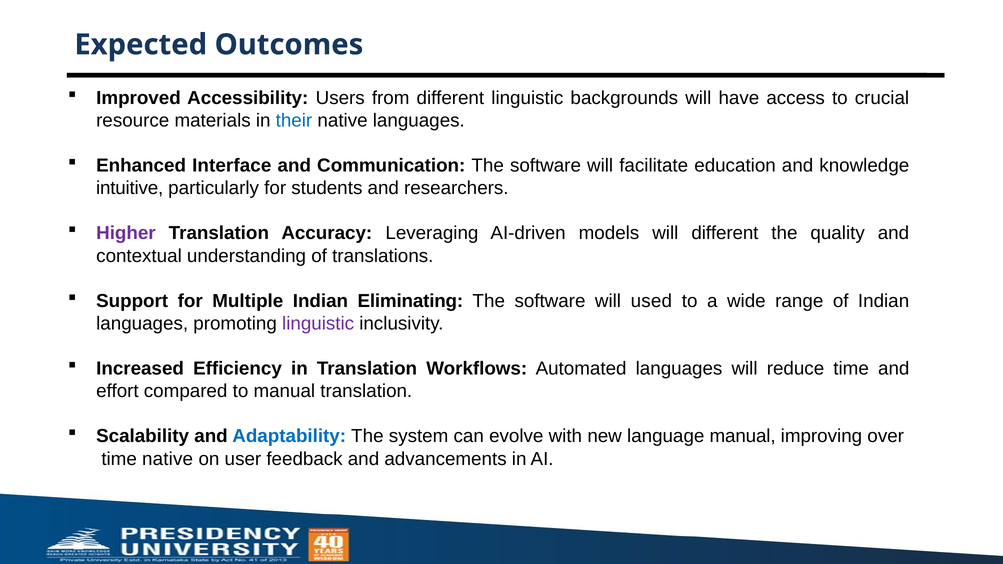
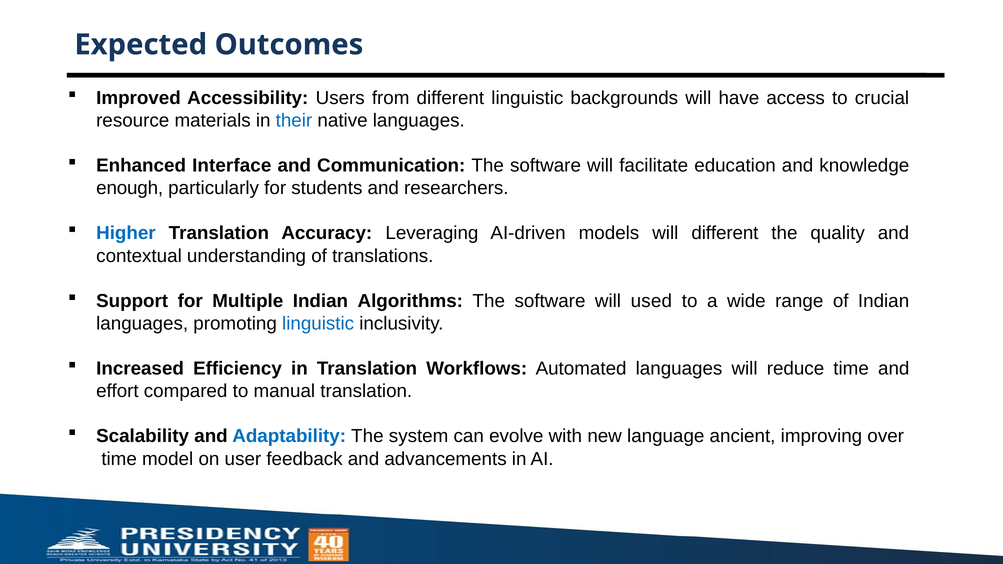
intuitive: intuitive -> enough
Higher colour: purple -> blue
Eliminating: Eliminating -> Algorithms
linguistic at (318, 324) colour: purple -> blue
language manual: manual -> ancient
time native: native -> model
